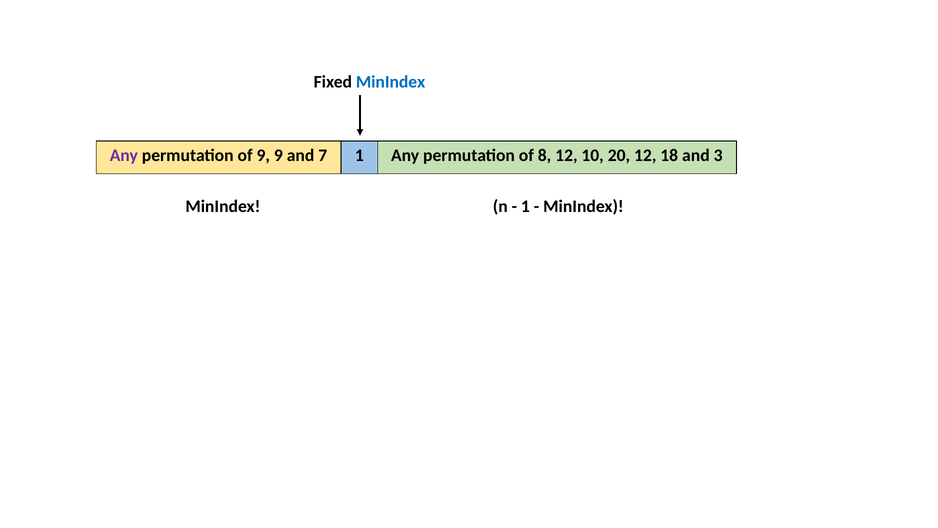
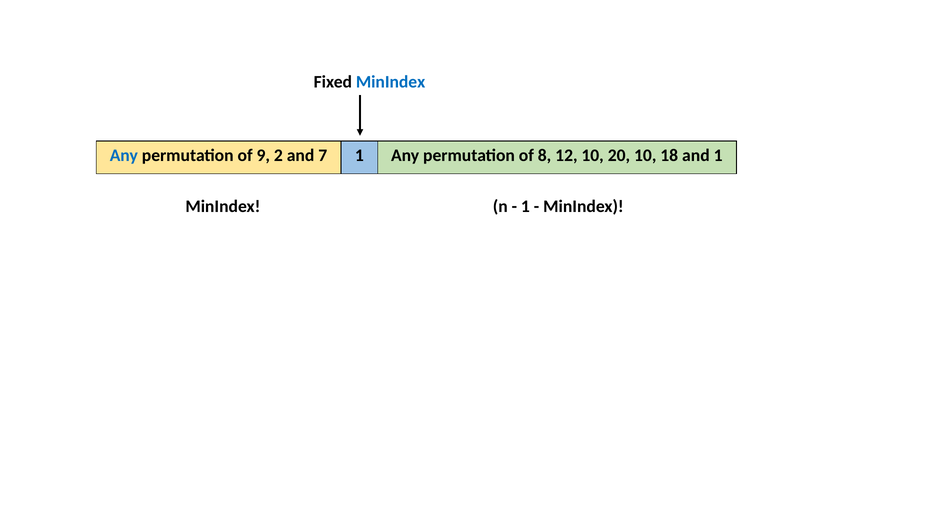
Any at (124, 155) colour: purple -> blue
9 9: 9 -> 2
20 12: 12 -> 10
and 3: 3 -> 1
